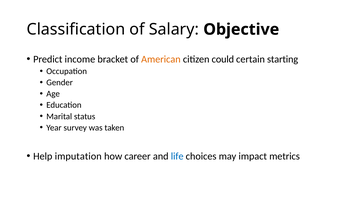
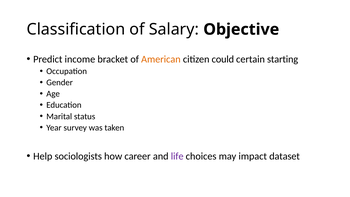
imputation: imputation -> sociologists
life colour: blue -> purple
metrics: metrics -> dataset
